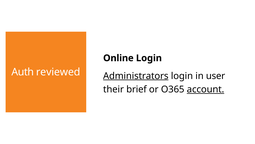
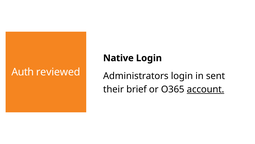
Online: Online -> Native
Administrators underline: present -> none
user: user -> sent
